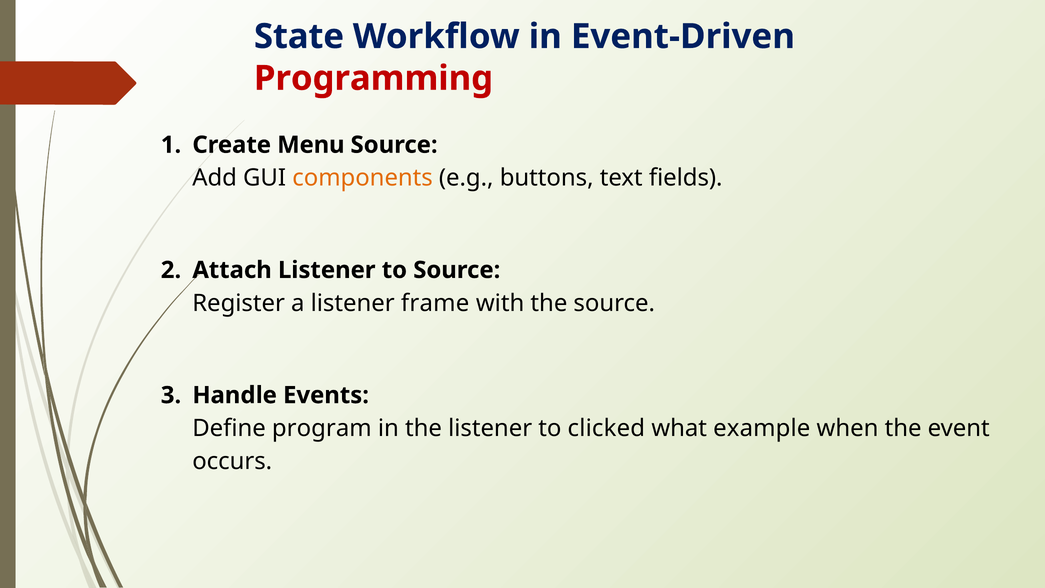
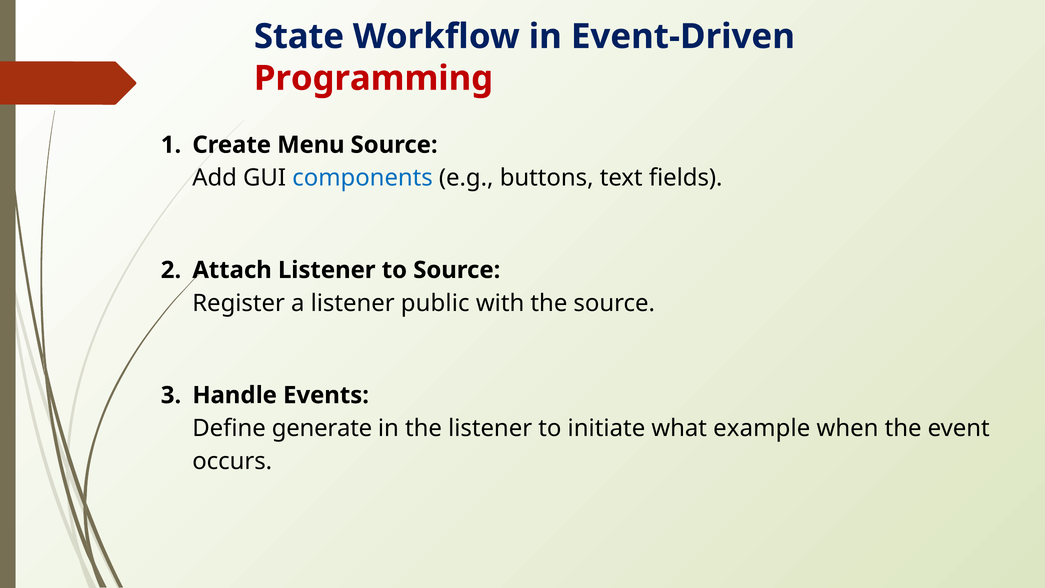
components colour: orange -> blue
frame: frame -> public
program: program -> generate
clicked: clicked -> initiate
